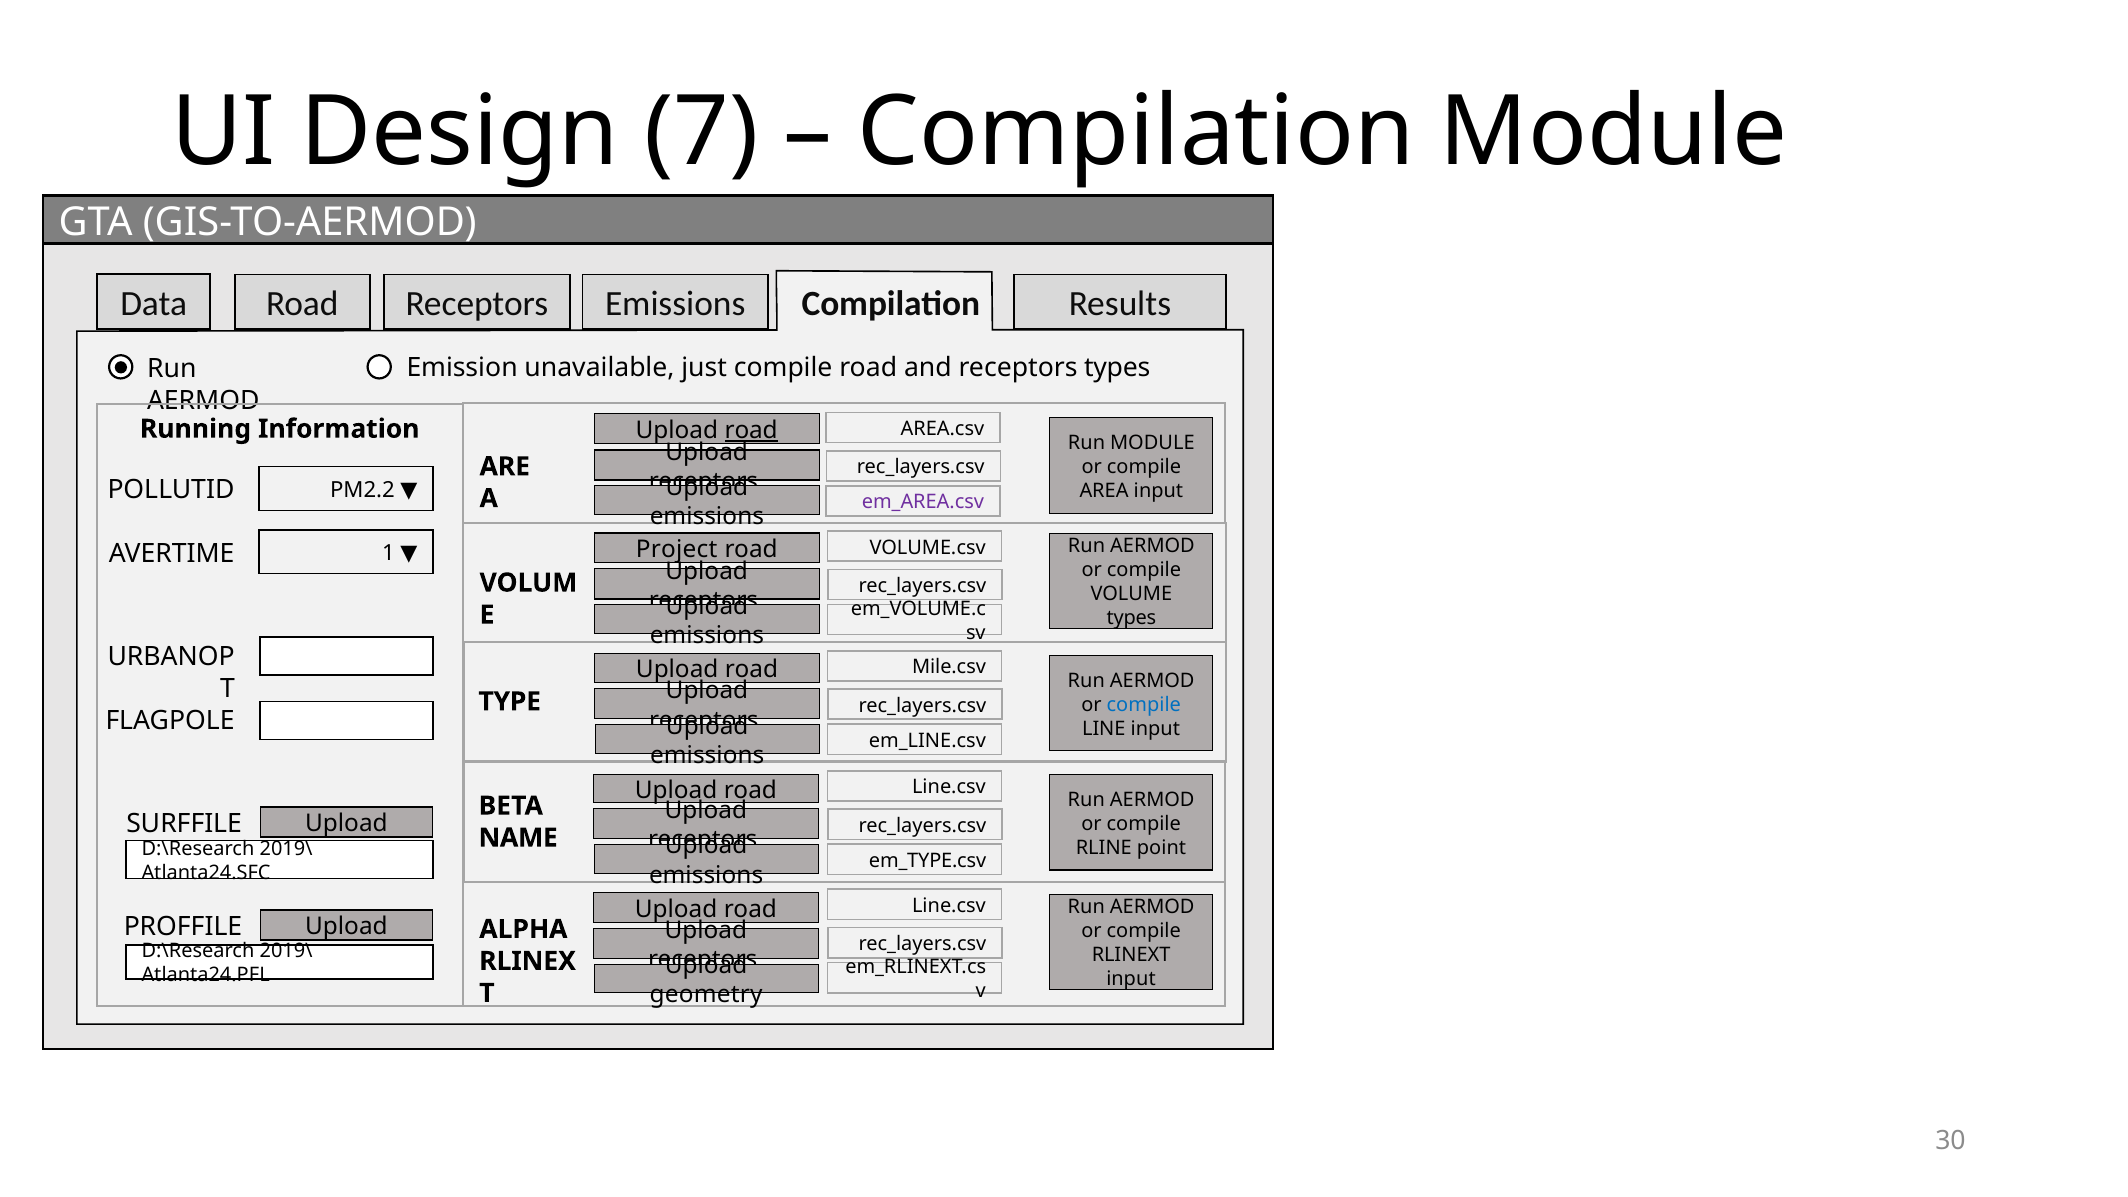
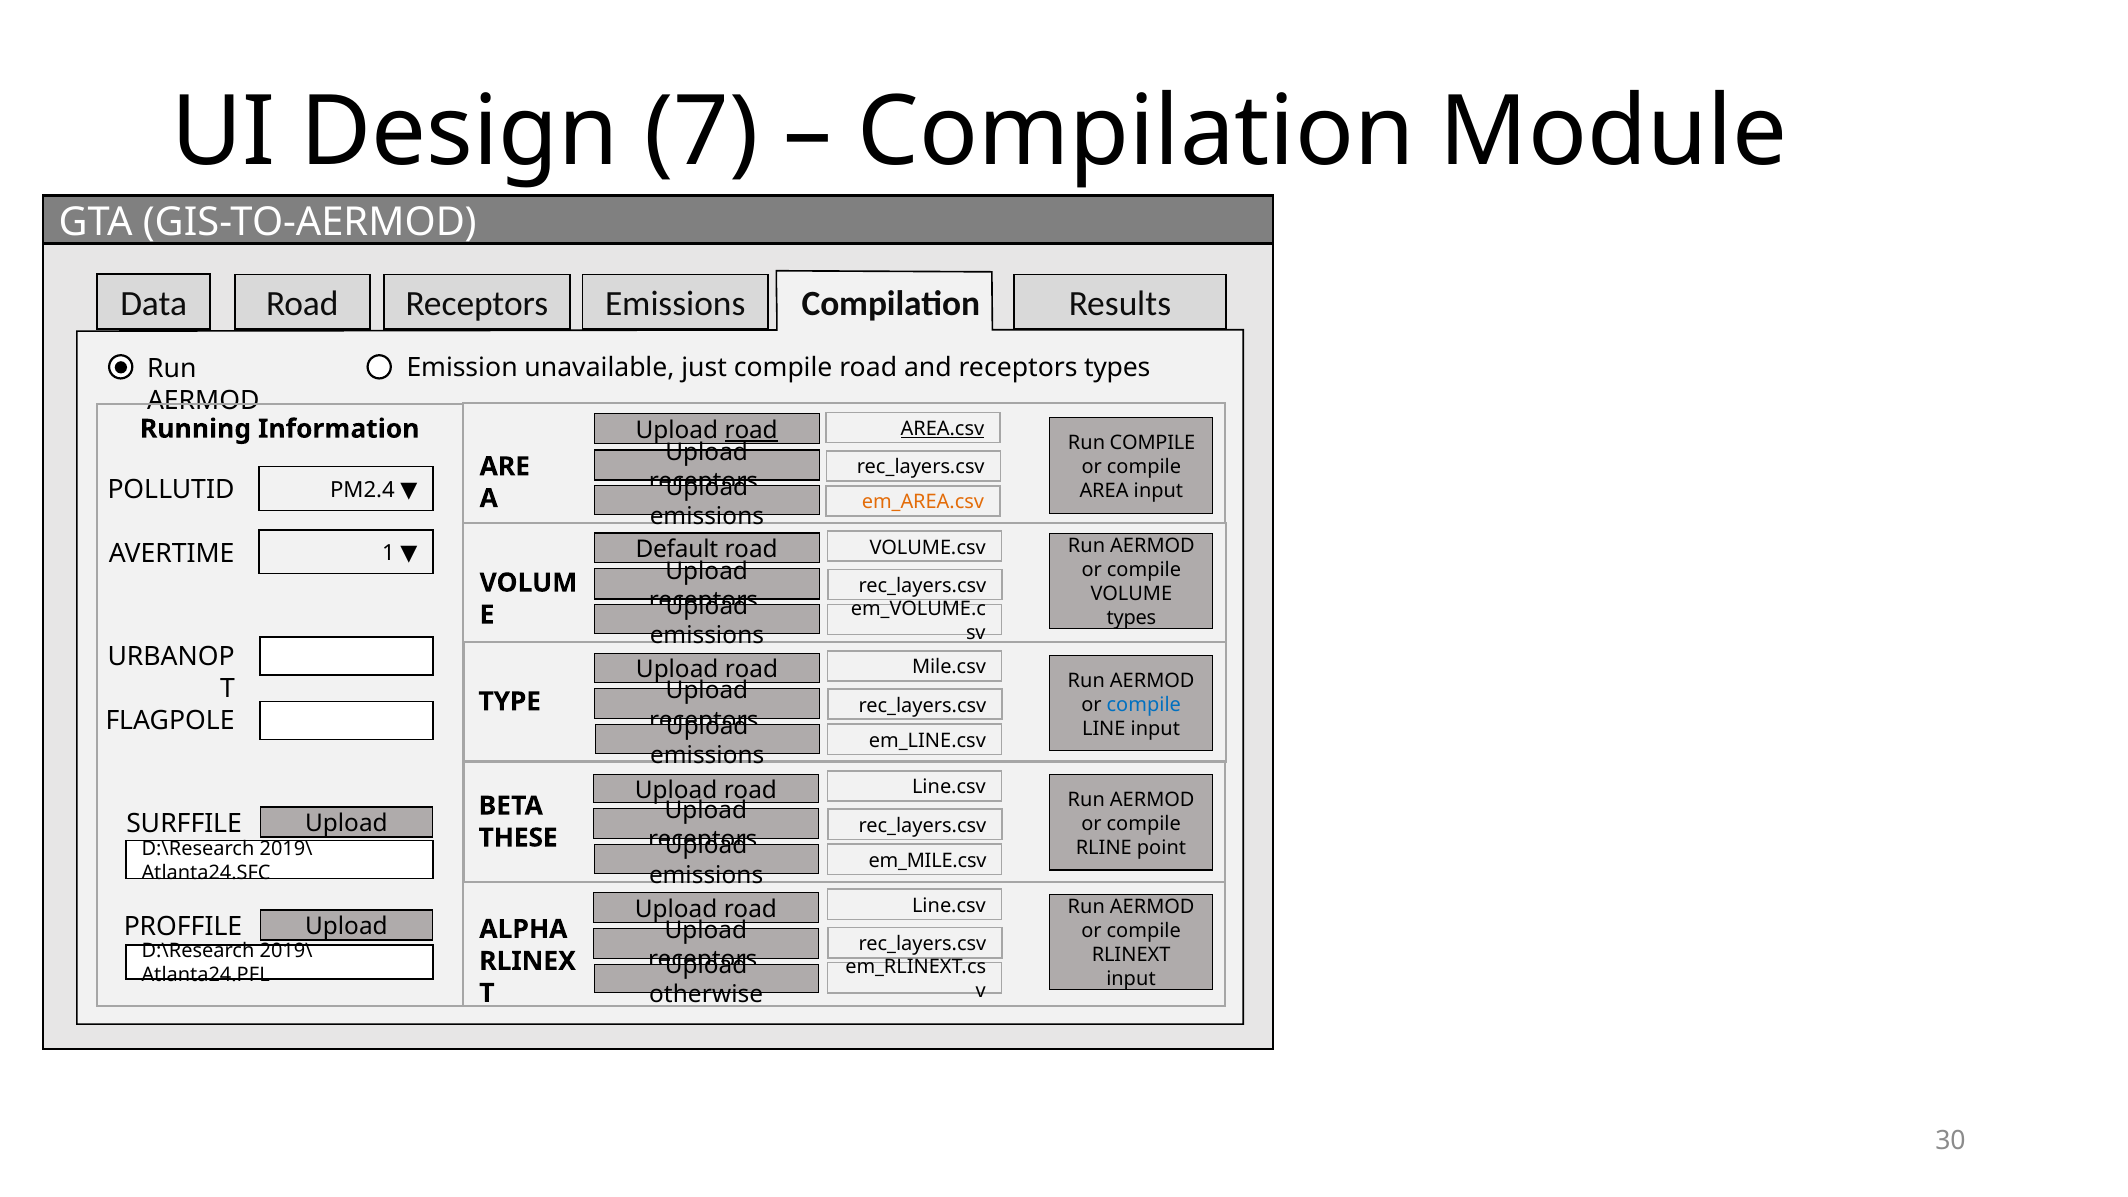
AREA.csv underline: none -> present
Run MODULE: MODULE -> COMPILE
PM2.2: PM2.2 -> PM2.4
em_AREA.csv colour: purple -> orange
Project: Project -> Default
NAME: NAME -> THESE
em_TYPE.csv: em_TYPE.csv -> em_MILE.csv
geometry: geometry -> otherwise
